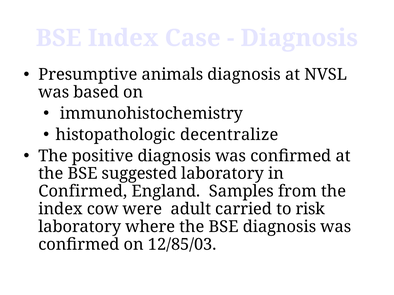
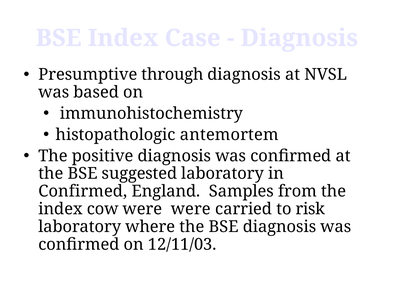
animals: animals -> through
decentralize: decentralize -> antemortem
were adult: adult -> were
12/85/03: 12/85/03 -> 12/11/03
